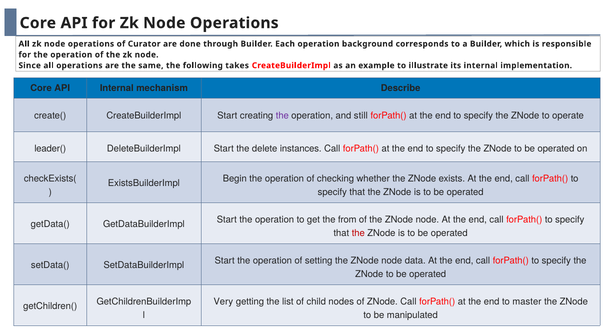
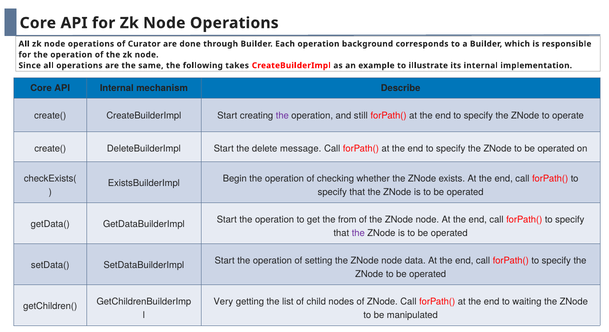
leader( at (50, 148): leader( -> create(
instances: instances -> message
the at (358, 233) colour: red -> purple
master: master -> waiting
